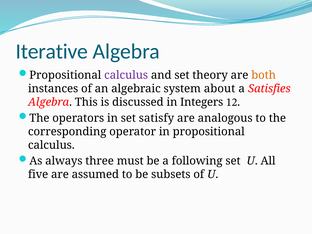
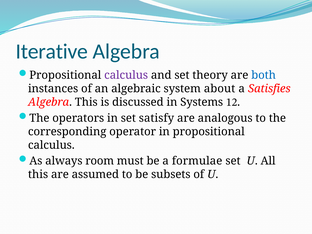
both colour: orange -> blue
Integers: Integers -> Systems
three: three -> room
following: following -> formulae
five at (38, 174): five -> this
